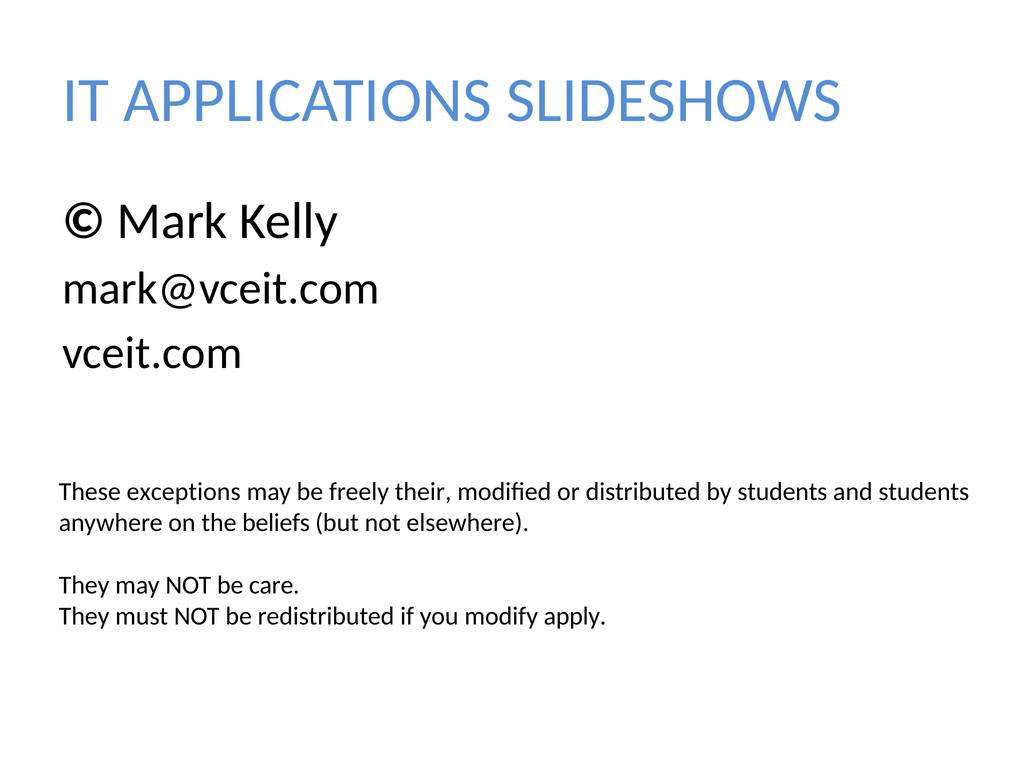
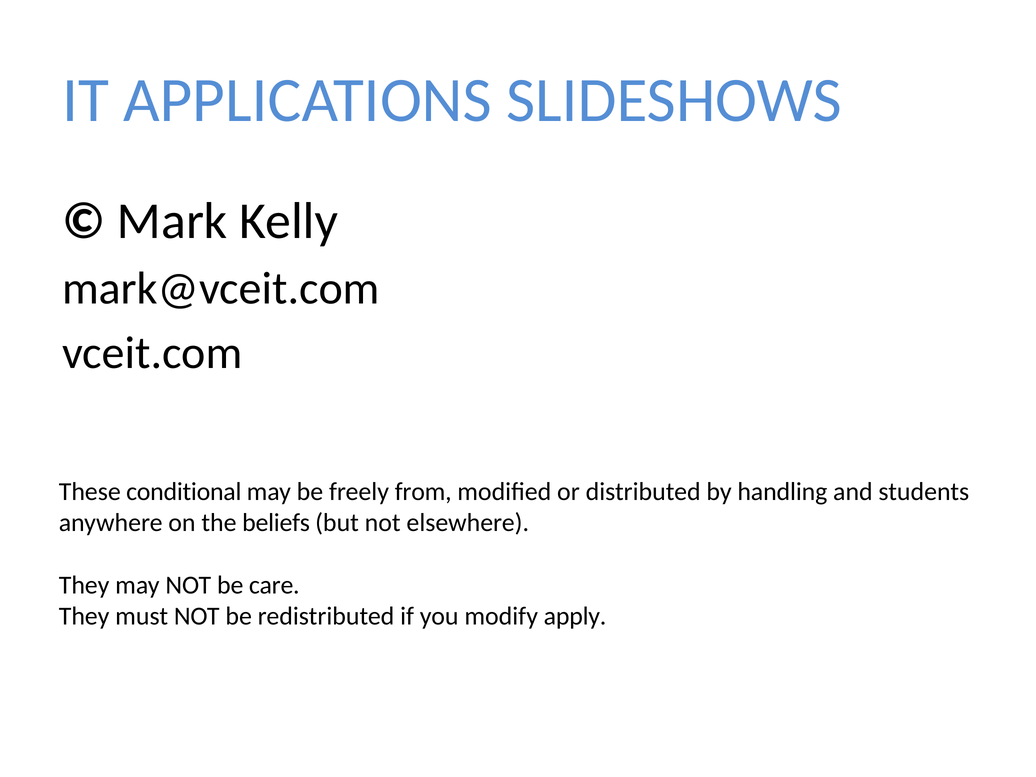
exceptions: exceptions -> conditional
their: their -> from
by students: students -> handling
